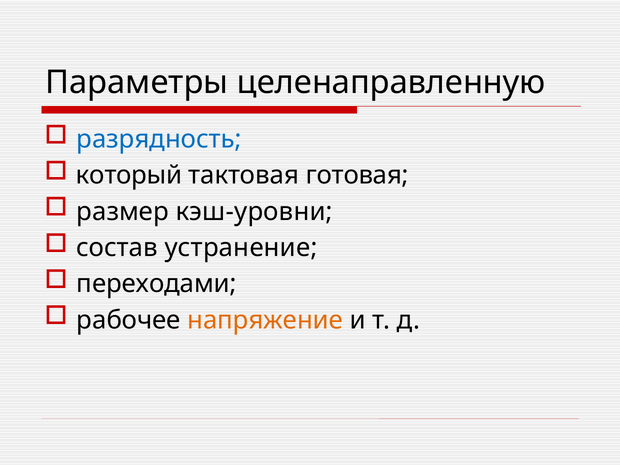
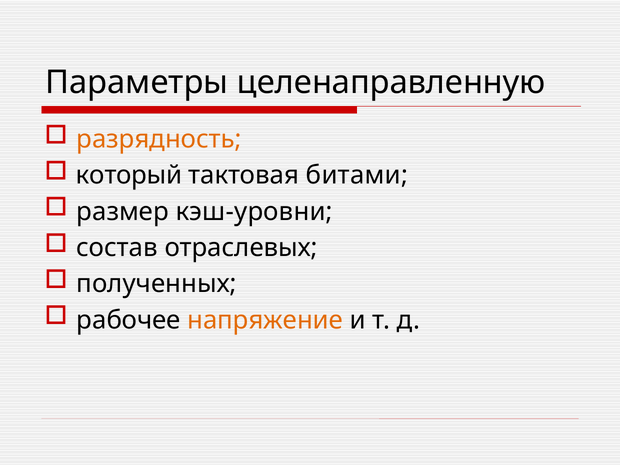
разрядность colour: blue -> orange
готовая: готовая -> битами
устранение: устранение -> отраслевых
переходами: переходами -> полученных
